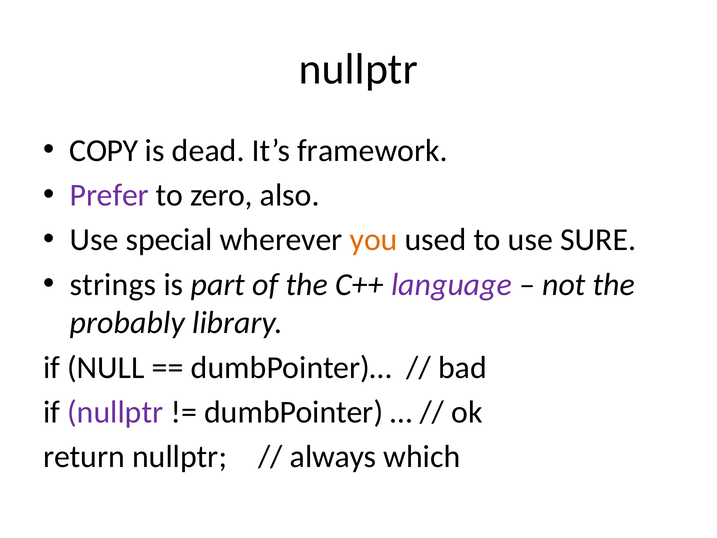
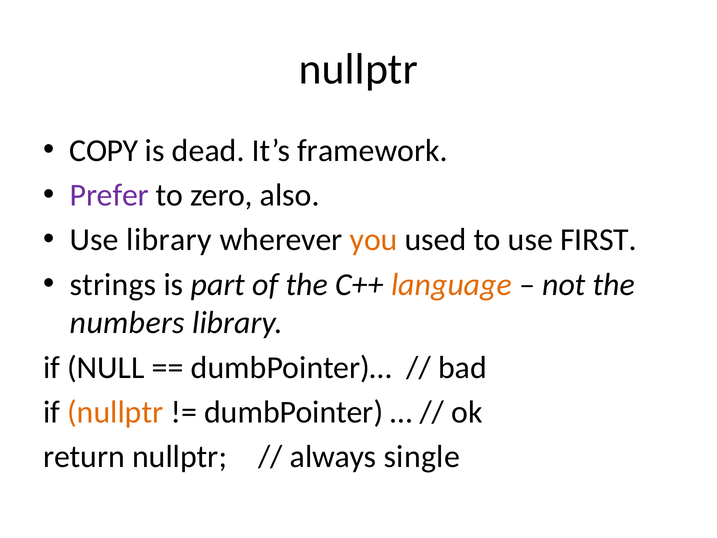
Use special: special -> library
SURE: SURE -> FIRST
language colour: purple -> orange
probably: probably -> numbers
nullptr at (115, 412) colour: purple -> orange
which: which -> single
